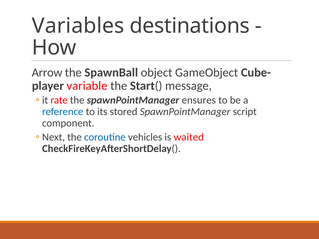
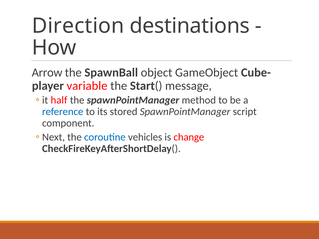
Variables: Variables -> Direction
rate: rate -> half
ensures: ensures -> method
waited: waited -> change
